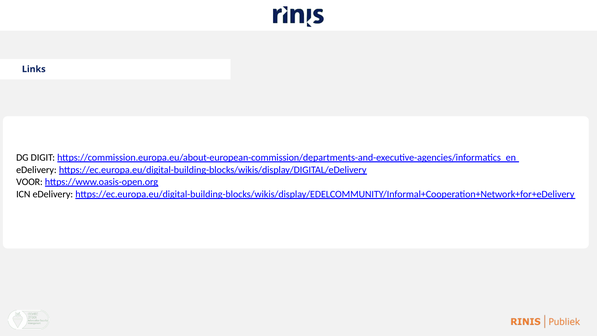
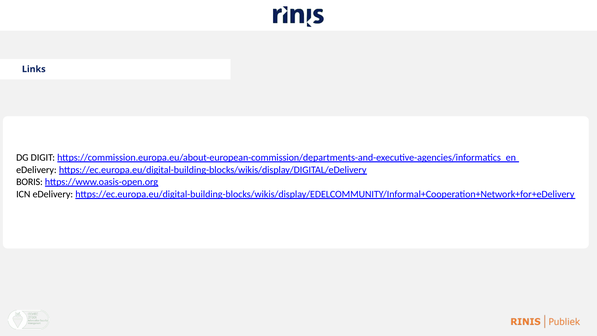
VOOR: VOOR -> BORIS
